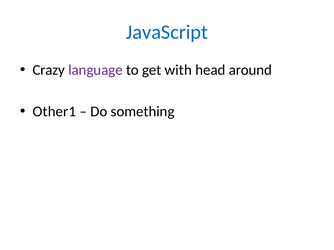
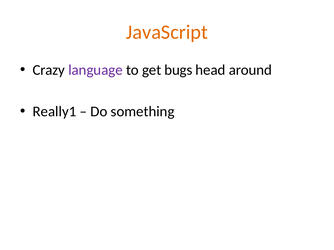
JavaScript colour: blue -> orange
with: with -> bugs
Other1: Other1 -> Really1
